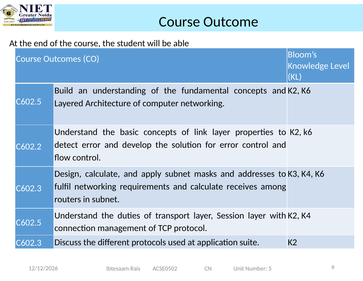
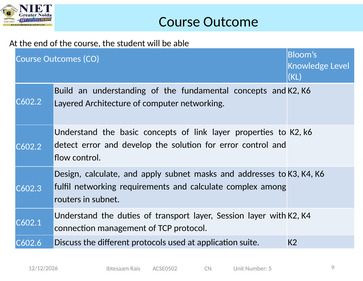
C602.5 at (29, 101): C602.5 -> C602.2
receives: receives -> complex
C602.5 at (29, 222): C602.5 -> C602.1
C602.3 at (29, 242): C602.3 -> C602.6
